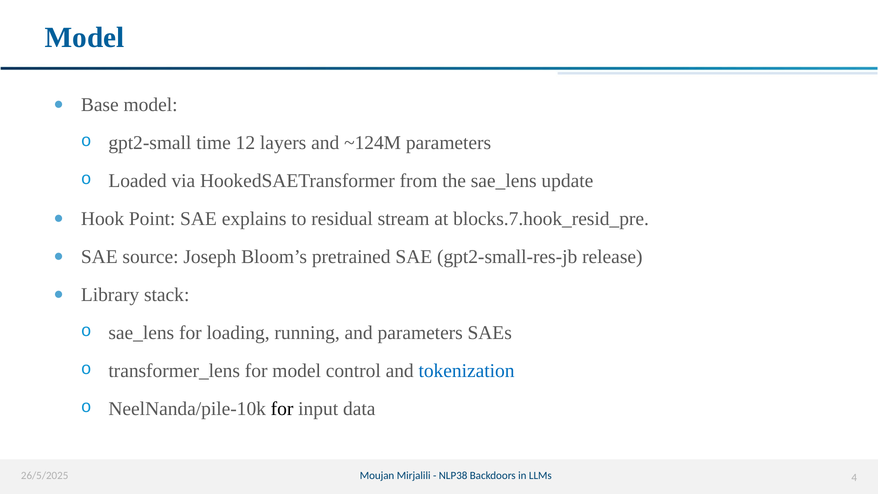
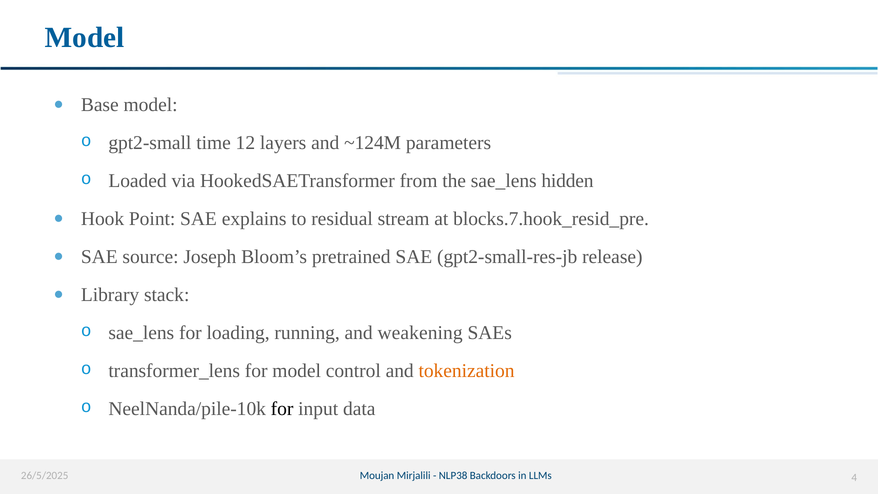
update: update -> hidden
and parameters: parameters -> weakening
tokenization colour: blue -> orange
